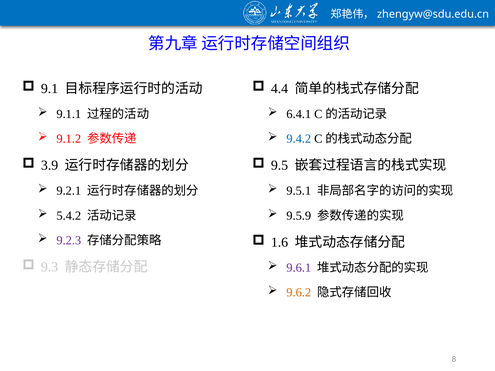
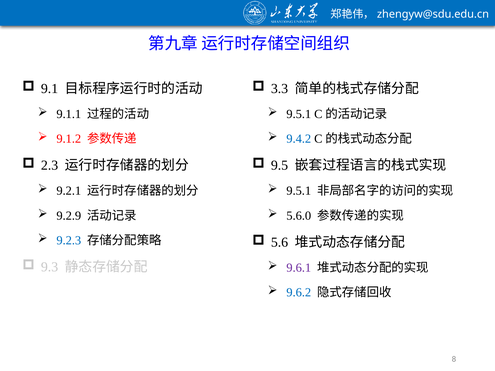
4.4: 4.4 -> 3.3
6.4.1 at (299, 114): 6.4.1 -> 9.5.1
3.9: 3.9 -> 2.3
5.4.2: 5.4.2 -> 9.2.9
9.5.9: 9.5.9 -> 5.6.0
9.2.3 colour: purple -> blue
1.6: 1.6 -> 5.6
9.6.2 colour: orange -> blue
